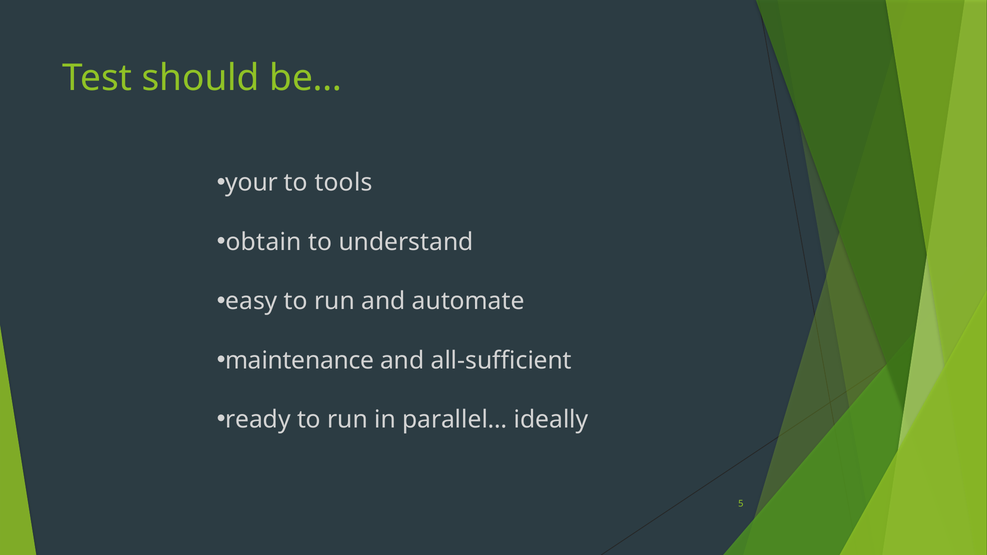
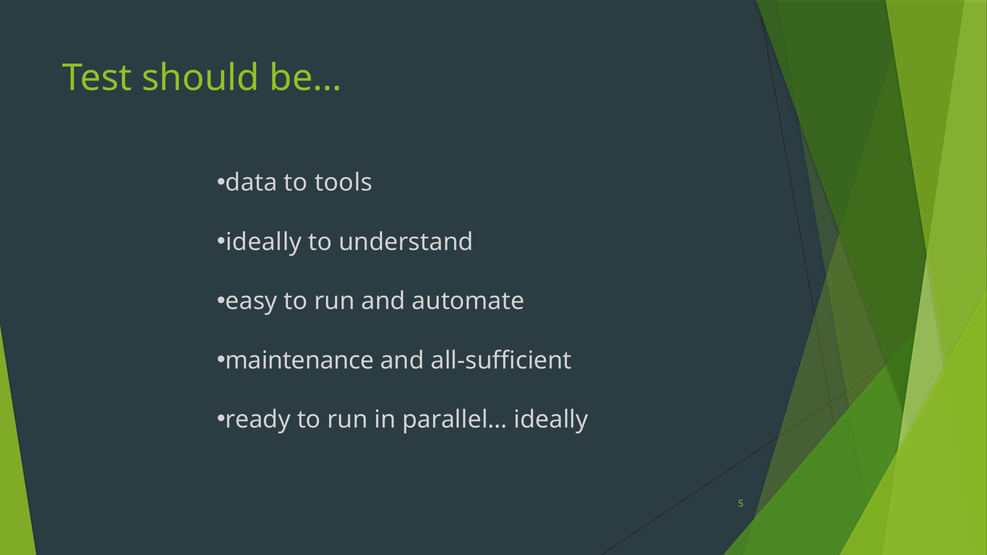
your: your -> data
obtain at (264, 242): obtain -> ideally
